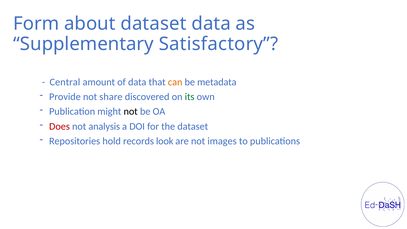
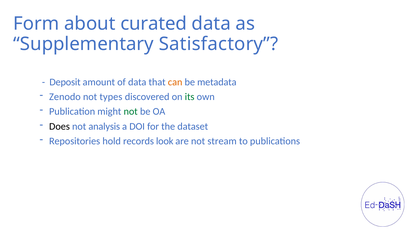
about dataset: dataset -> curated
Central: Central -> Deposit
Provide: Provide -> Zenodo
share: share -> types
not at (131, 112) colour: black -> green
Does colour: red -> black
images: images -> stream
